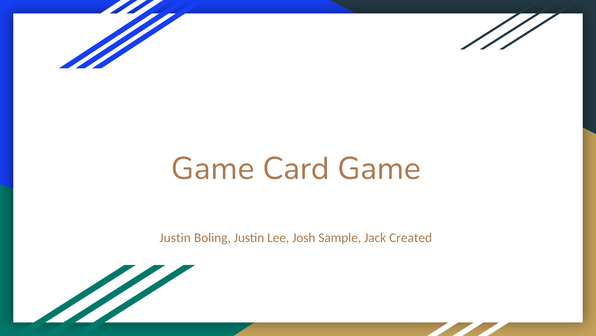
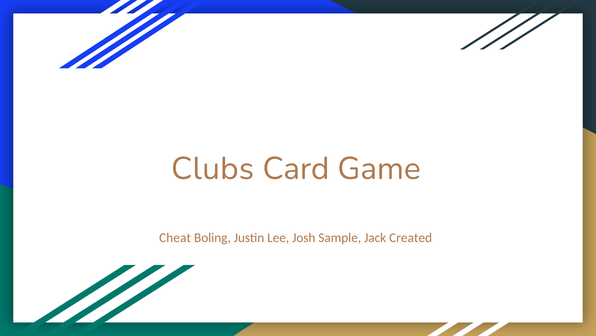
Game at (213, 168): Game -> Clubs
Justin at (175, 237): Justin -> Cheat
